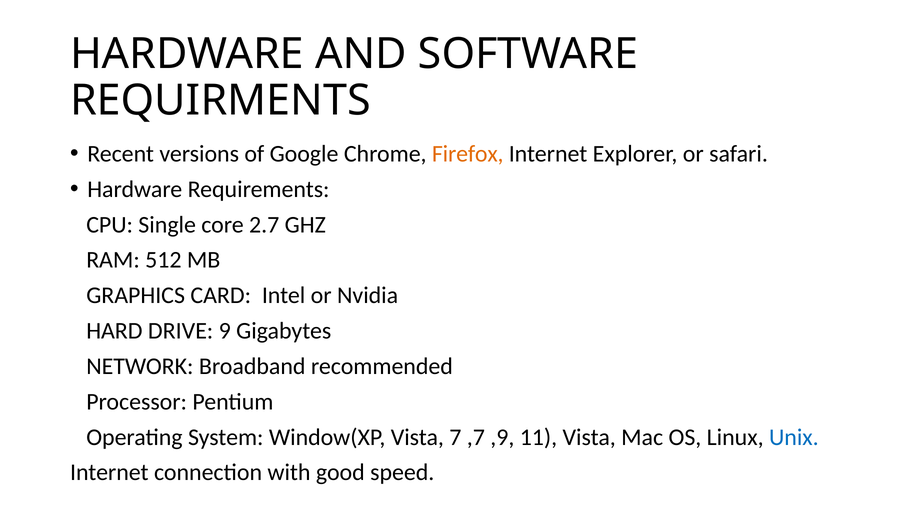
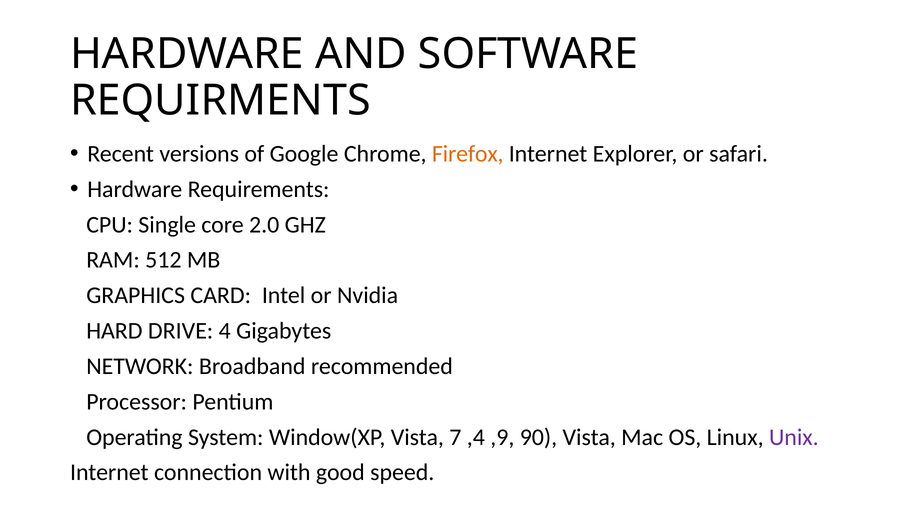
2.7: 2.7 -> 2.0
9: 9 -> 4
,7: ,7 -> ,4
11: 11 -> 90
Unix colour: blue -> purple
